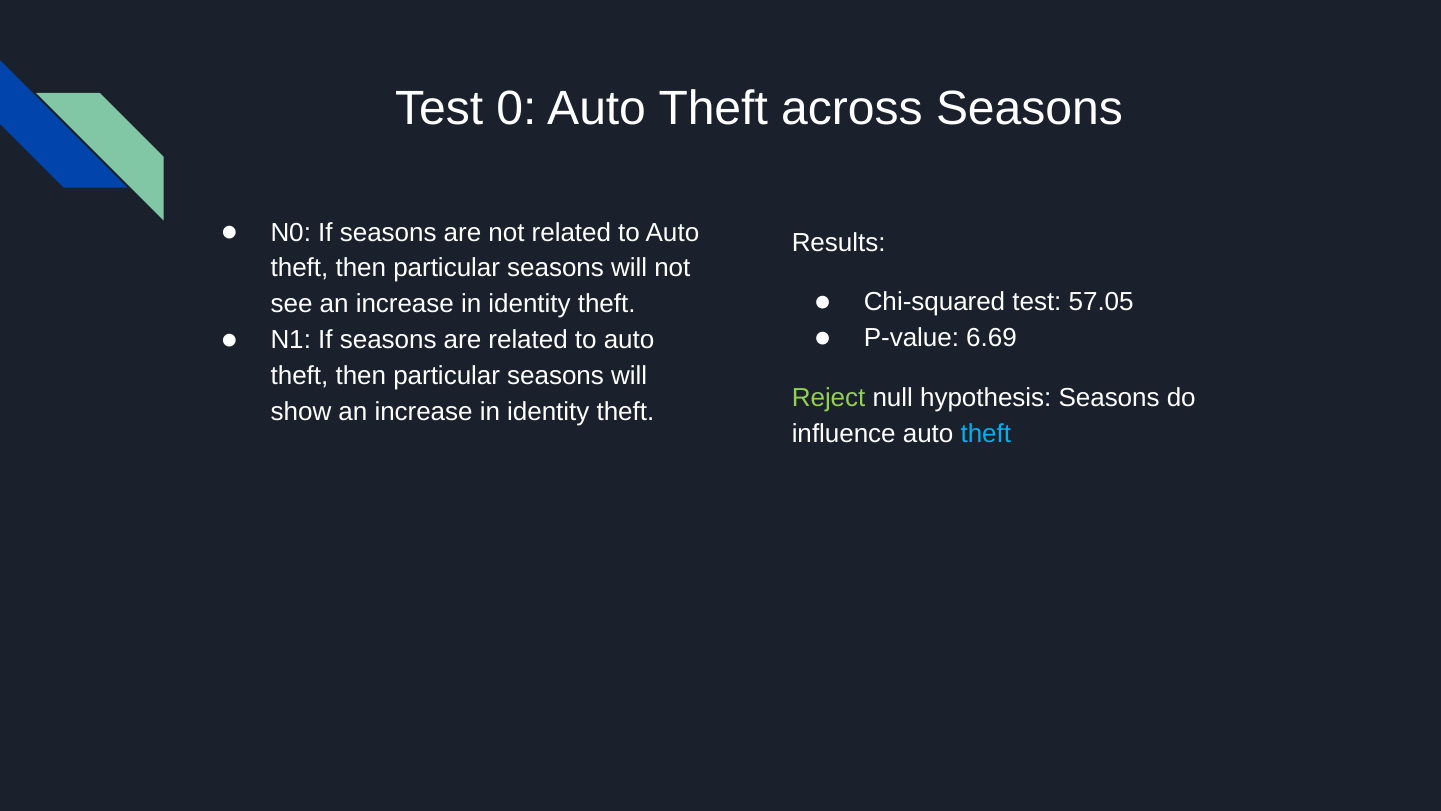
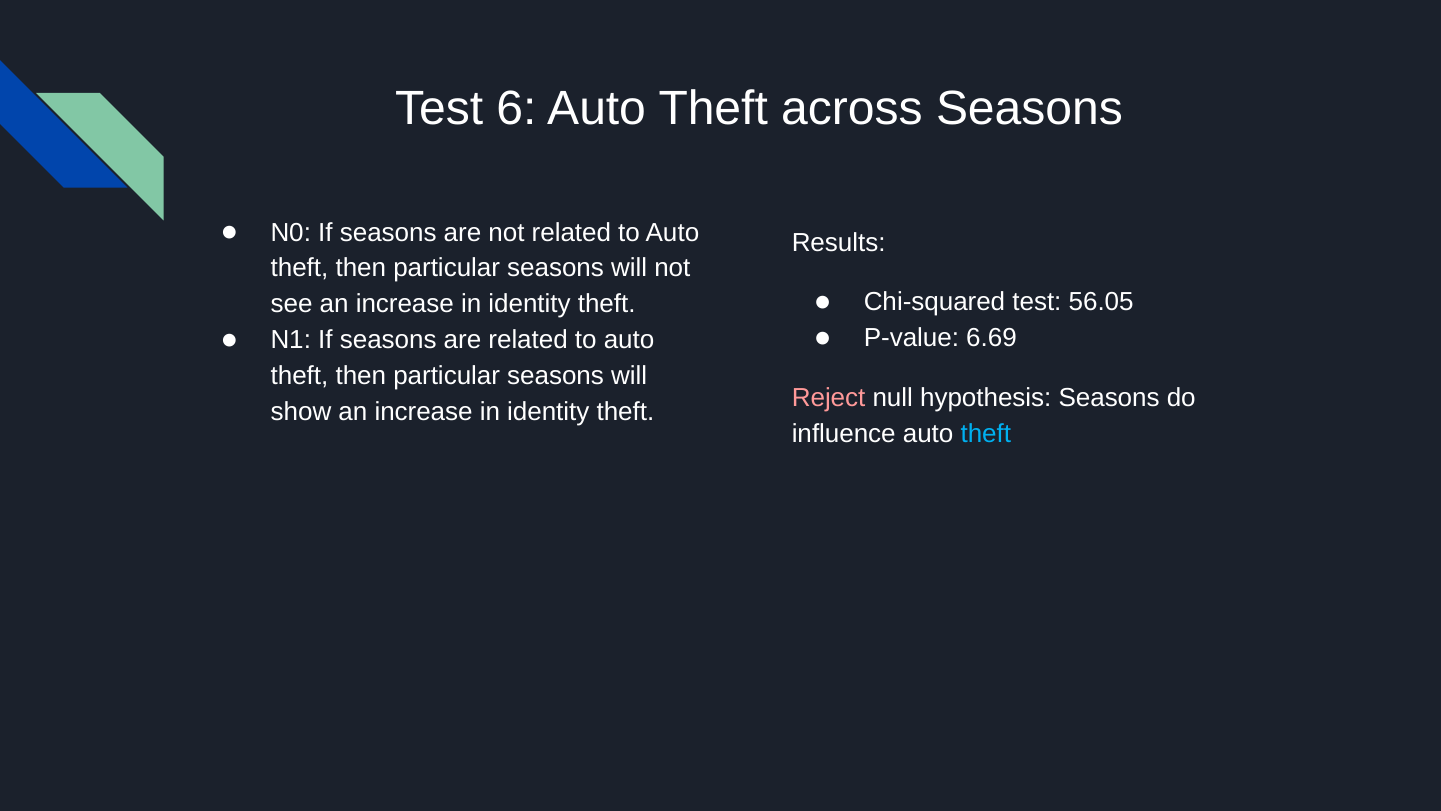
0: 0 -> 6
57.05: 57.05 -> 56.05
Reject colour: light green -> pink
